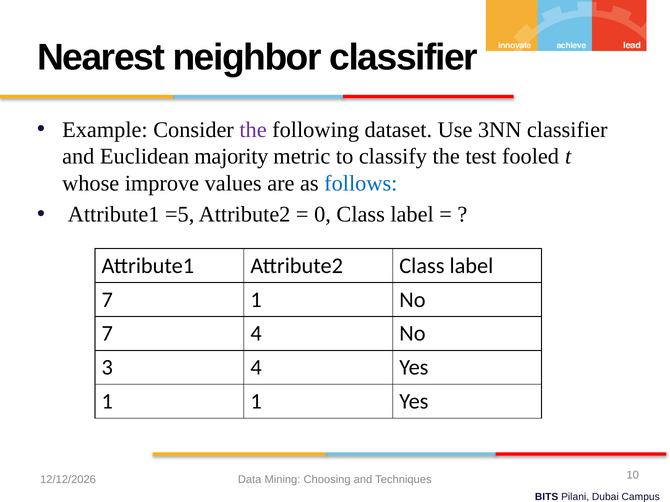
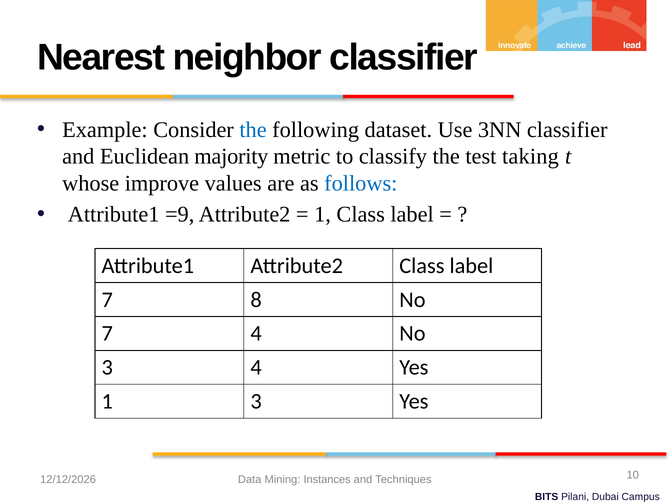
the at (253, 130) colour: purple -> blue
fooled: fooled -> taking
=5: =5 -> =9
0 at (323, 215): 0 -> 1
7 1: 1 -> 8
1 1: 1 -> 3
Choosing: Choosing -> Instances
